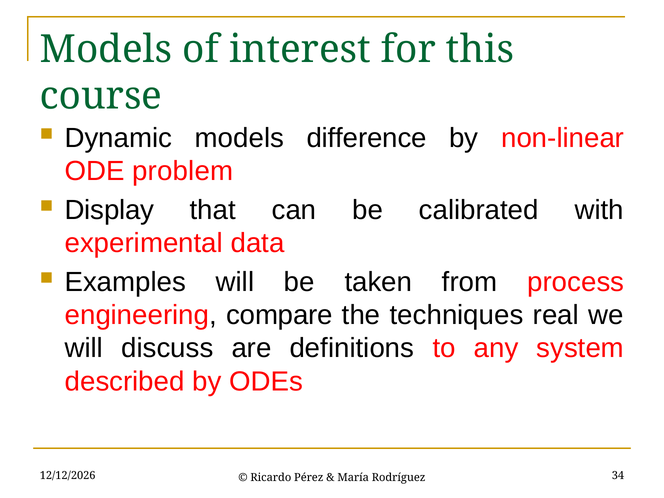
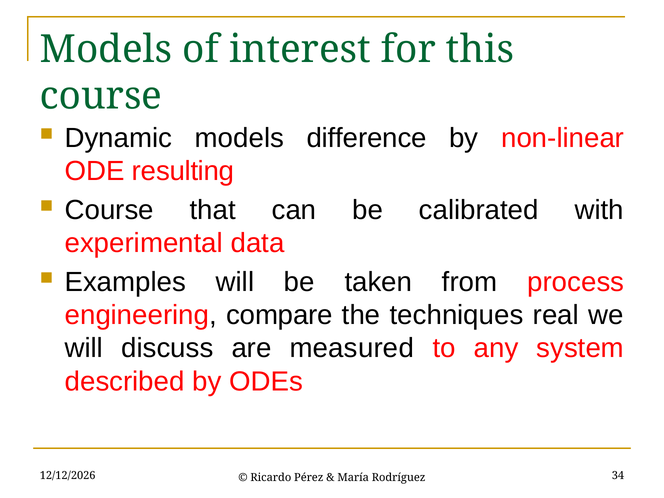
problem: problem -> resulting
Display at (109, 210): Display -> Course
definitions: definitions -> measured
